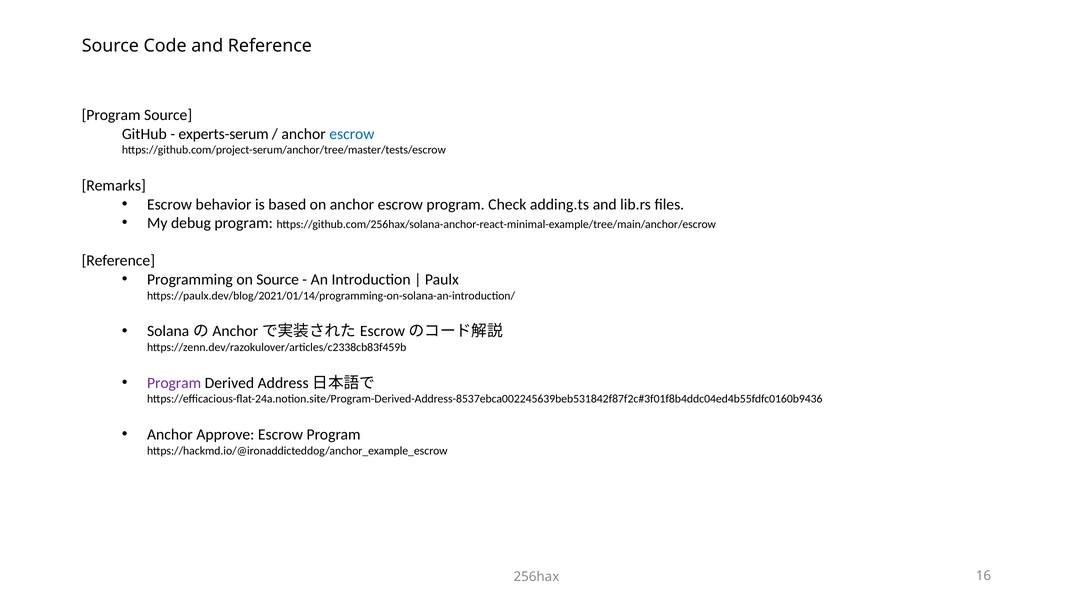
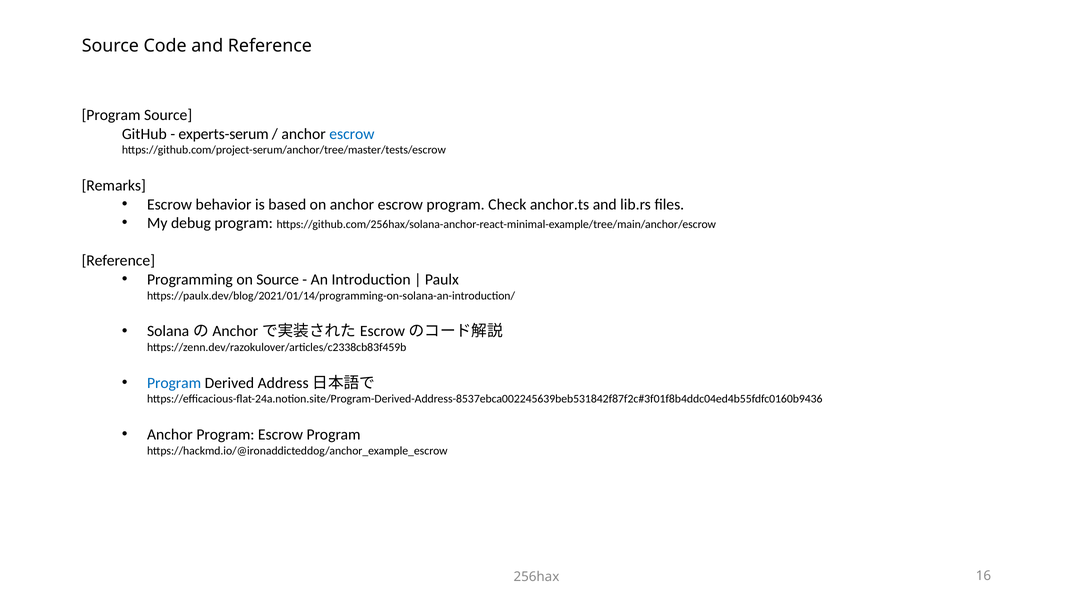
adding.ts: adding.ts -> anchor.ts
Program at (174, 383) colour: purple -> blue
Anchor Approve: Approve -> Program
